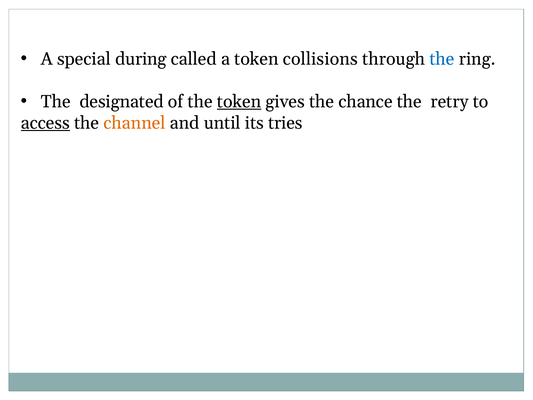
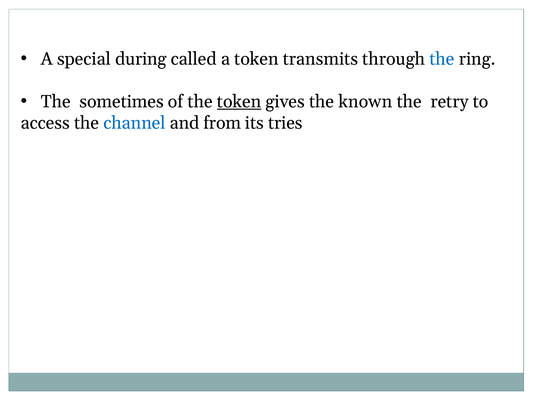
collisions: collisions -> transmits
designated: designated -> sometimes
chance: chance -> known
access underline: present -> none
channel colour: orange -> blue
until: until -> from
